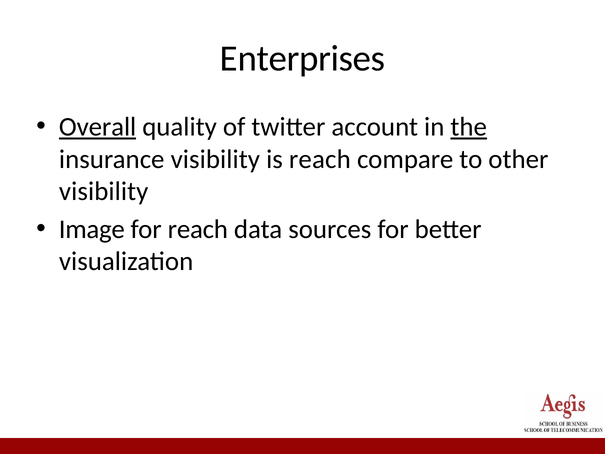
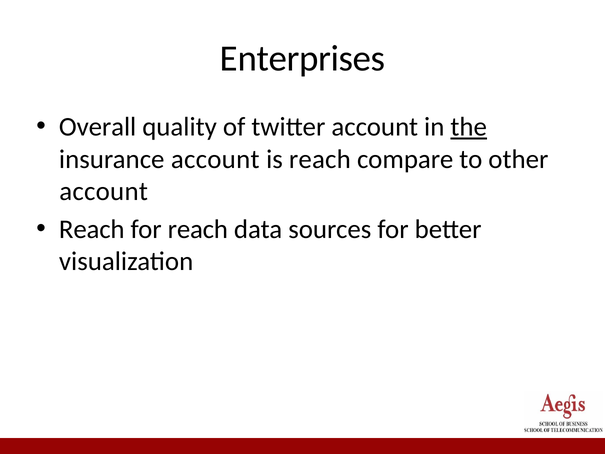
Overall underline: present -> none
insurance visibility: visibility -> account
visibility at (104, 191): visibility -> account
Image at (92, 229): Image -> Reach
